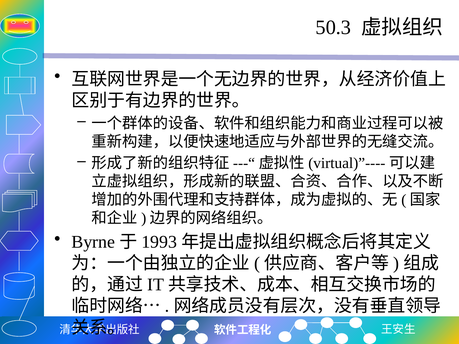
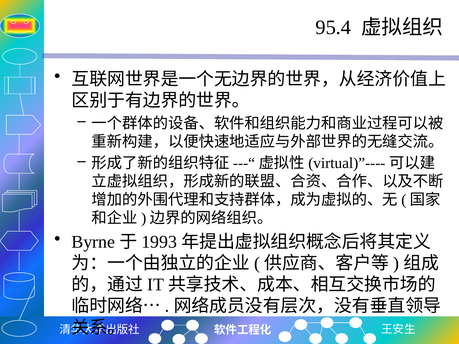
50.3: 50.3 -> 95.4
